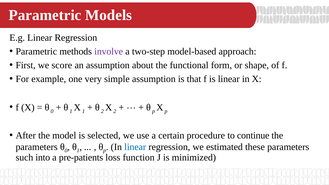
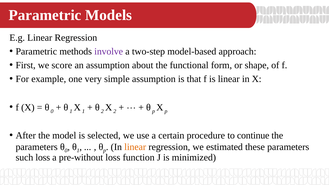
linear at (135, 147) colour: blue -> orange
such into: into -> loss
pre-patients: pre-patients -> pre-without
